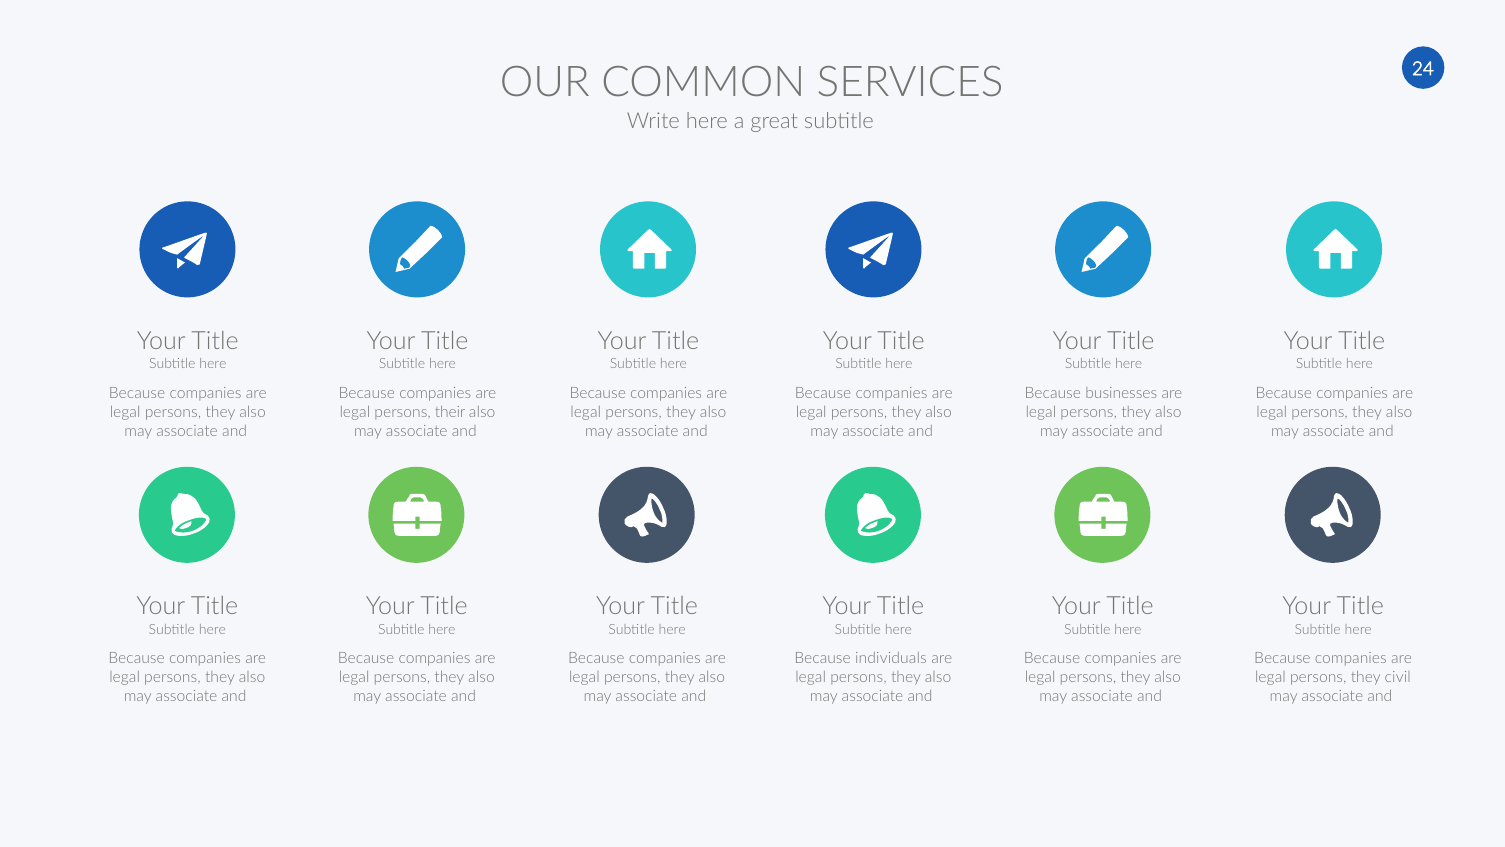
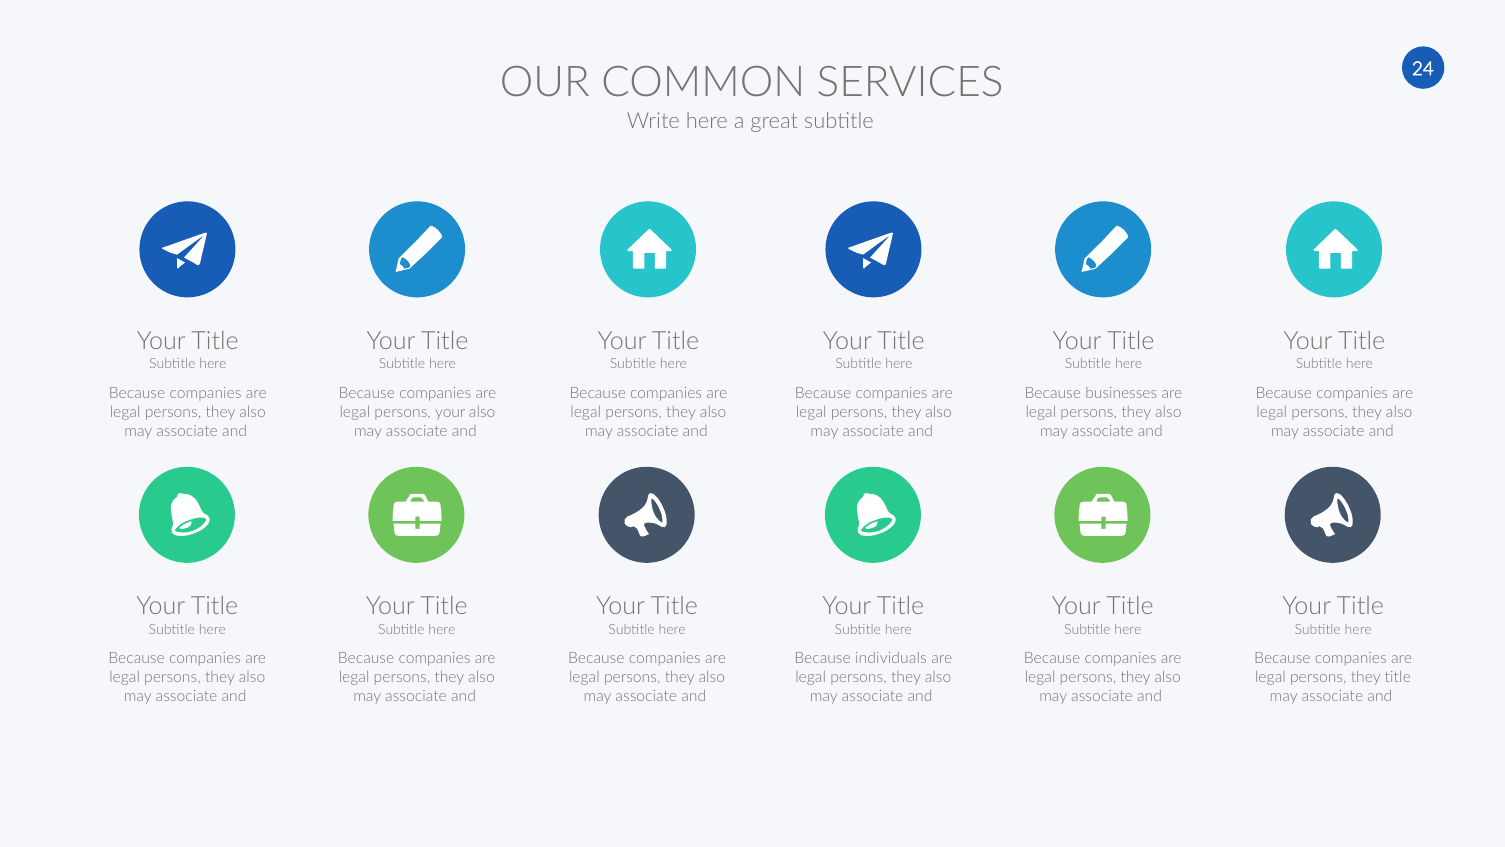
persons their: their -> your
they civil: civil -> title
